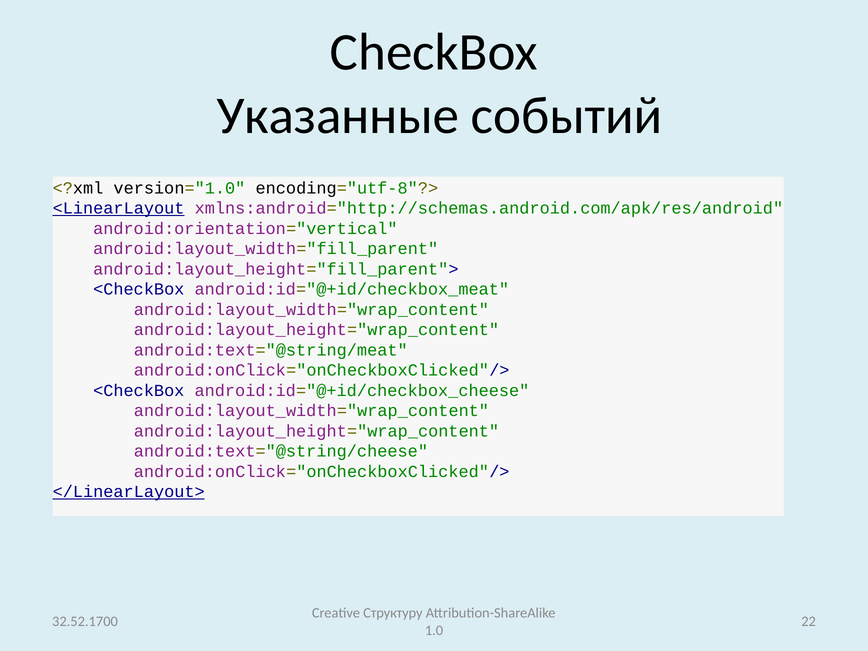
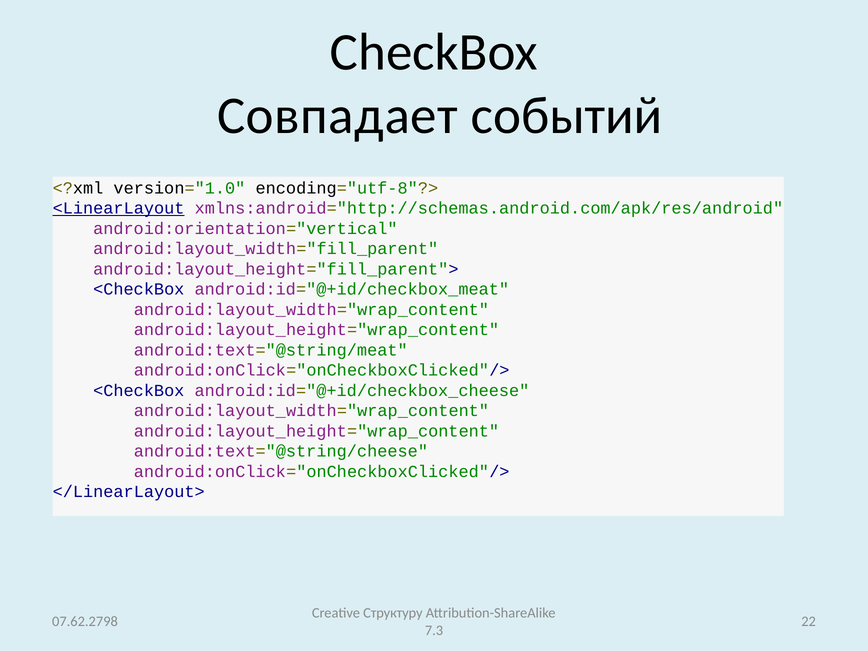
Указанные: Указанные -> Совпадает
</LinearLayout> underline: present -> none
32.52.1700: 32.52.1700 -> 07.62.2798
1.0: 1.0 -> 7.3
